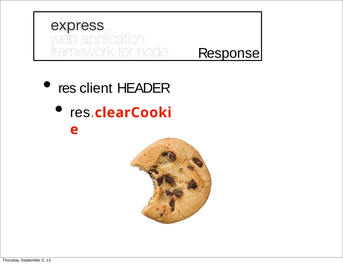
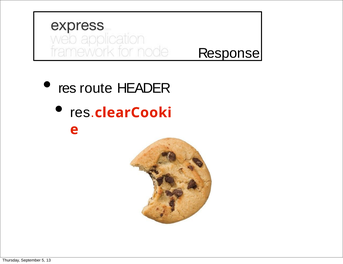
client: client -> route
